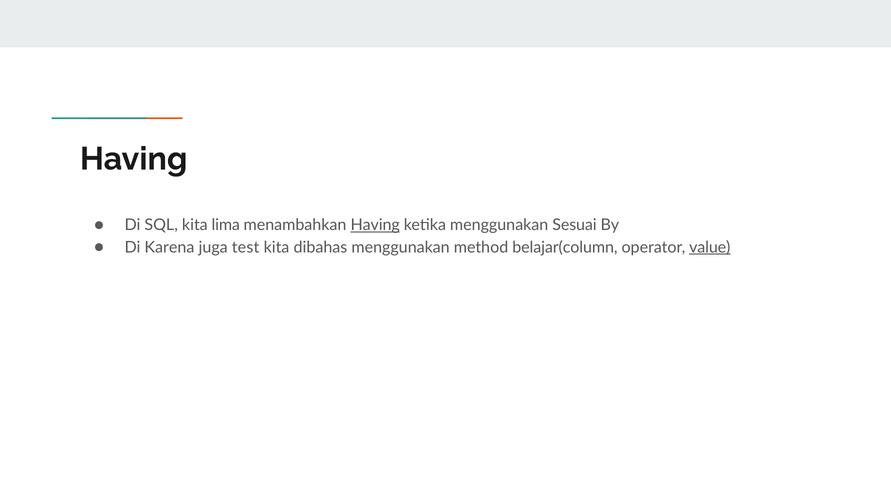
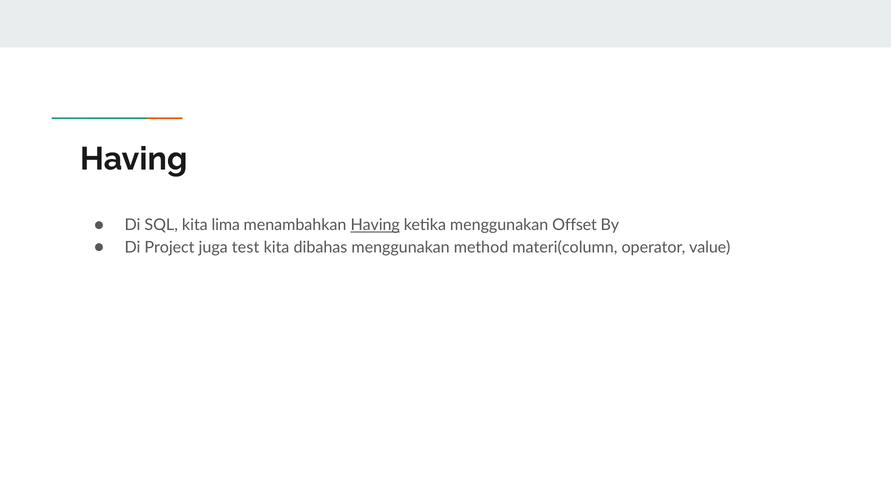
Sesuai: Sesuai -> Offset
Karena: Karena -> Project
belajar(column: belajar(column -> materi(column
value underline: present -> none
